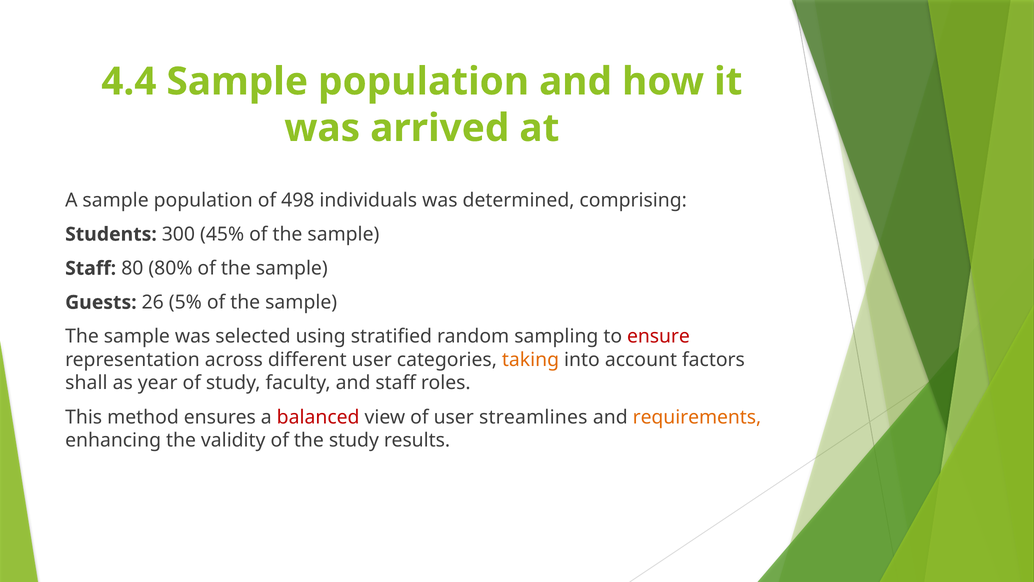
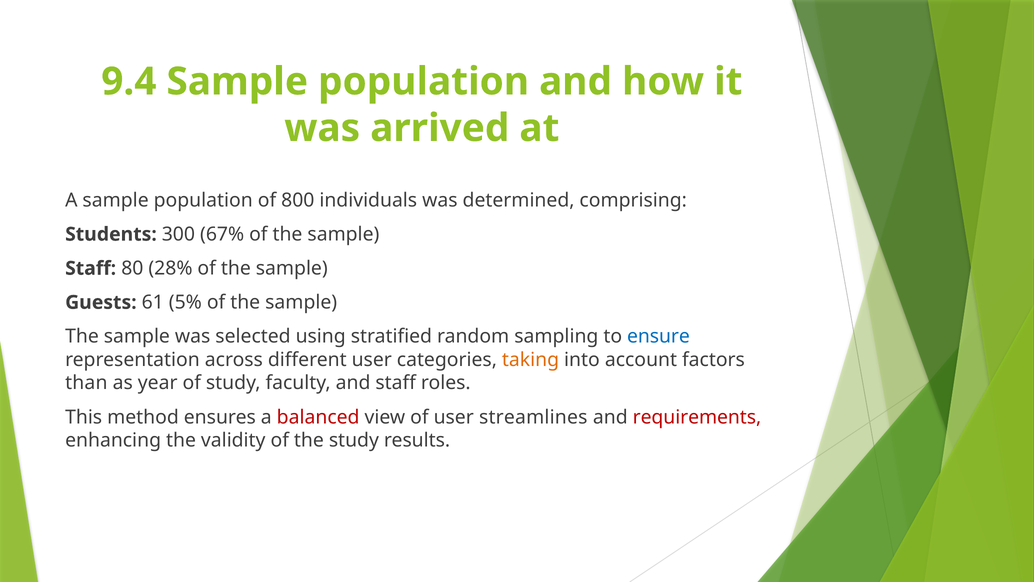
4.4: 4.4 -> 9.4
498: 498 -> 800
45%: 45% -> 67%
80%: 80% -> 28%
26: 26 -> 61
ensure colour: red -> blue
shall: shall -> than
requirements colour: orange -> red
